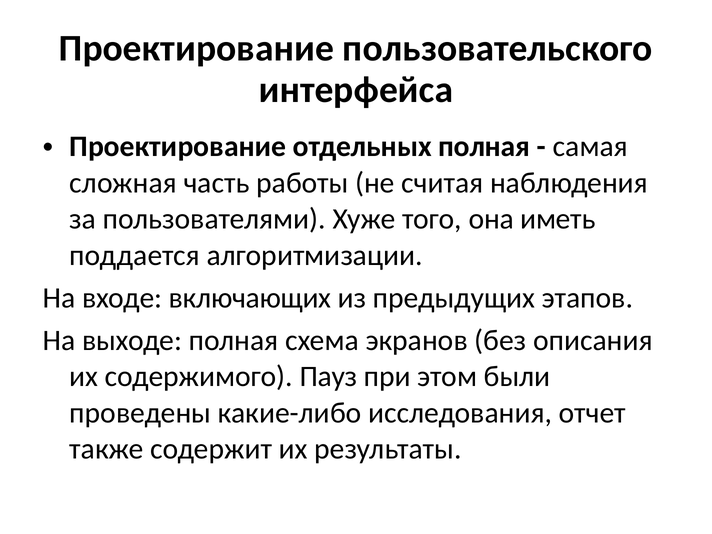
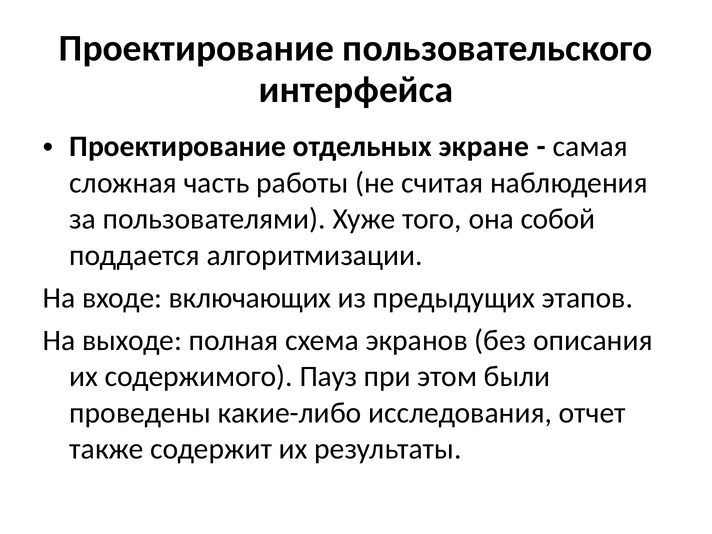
отдельных полная: полная -> экране
иметь: иметь -> собой
